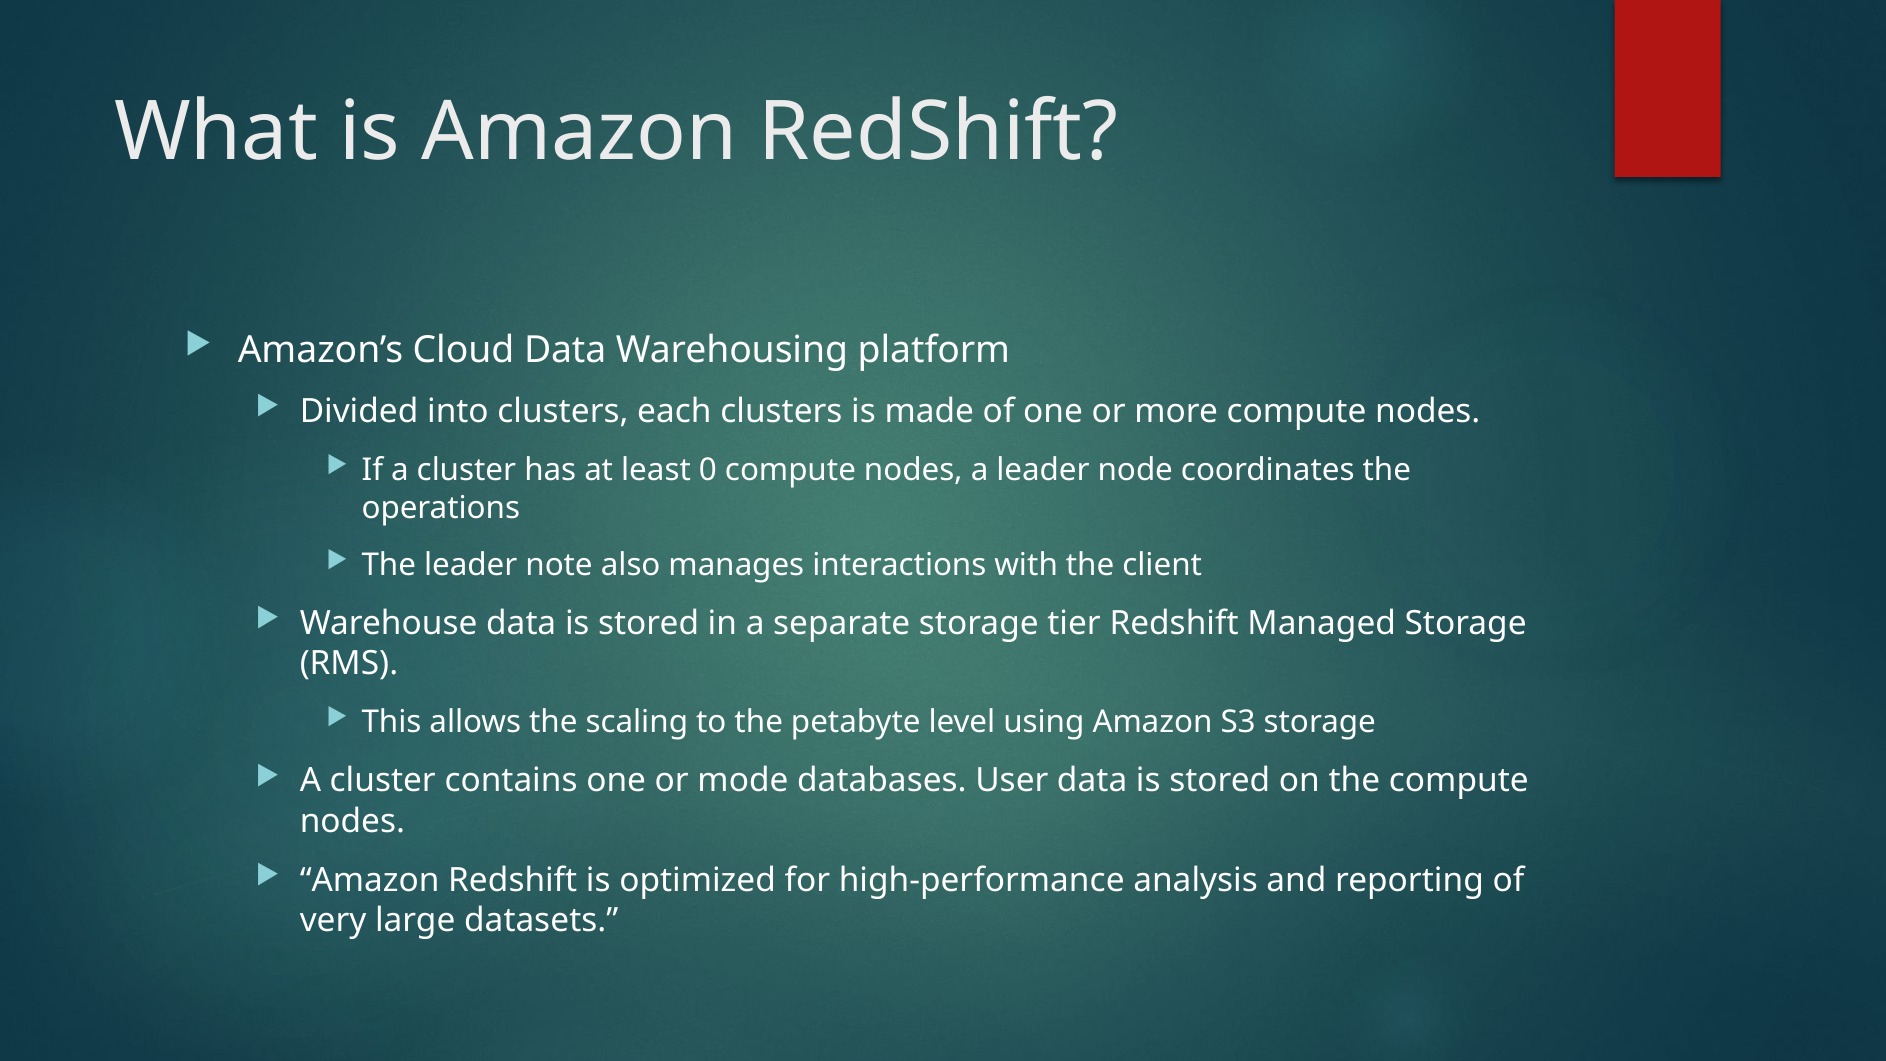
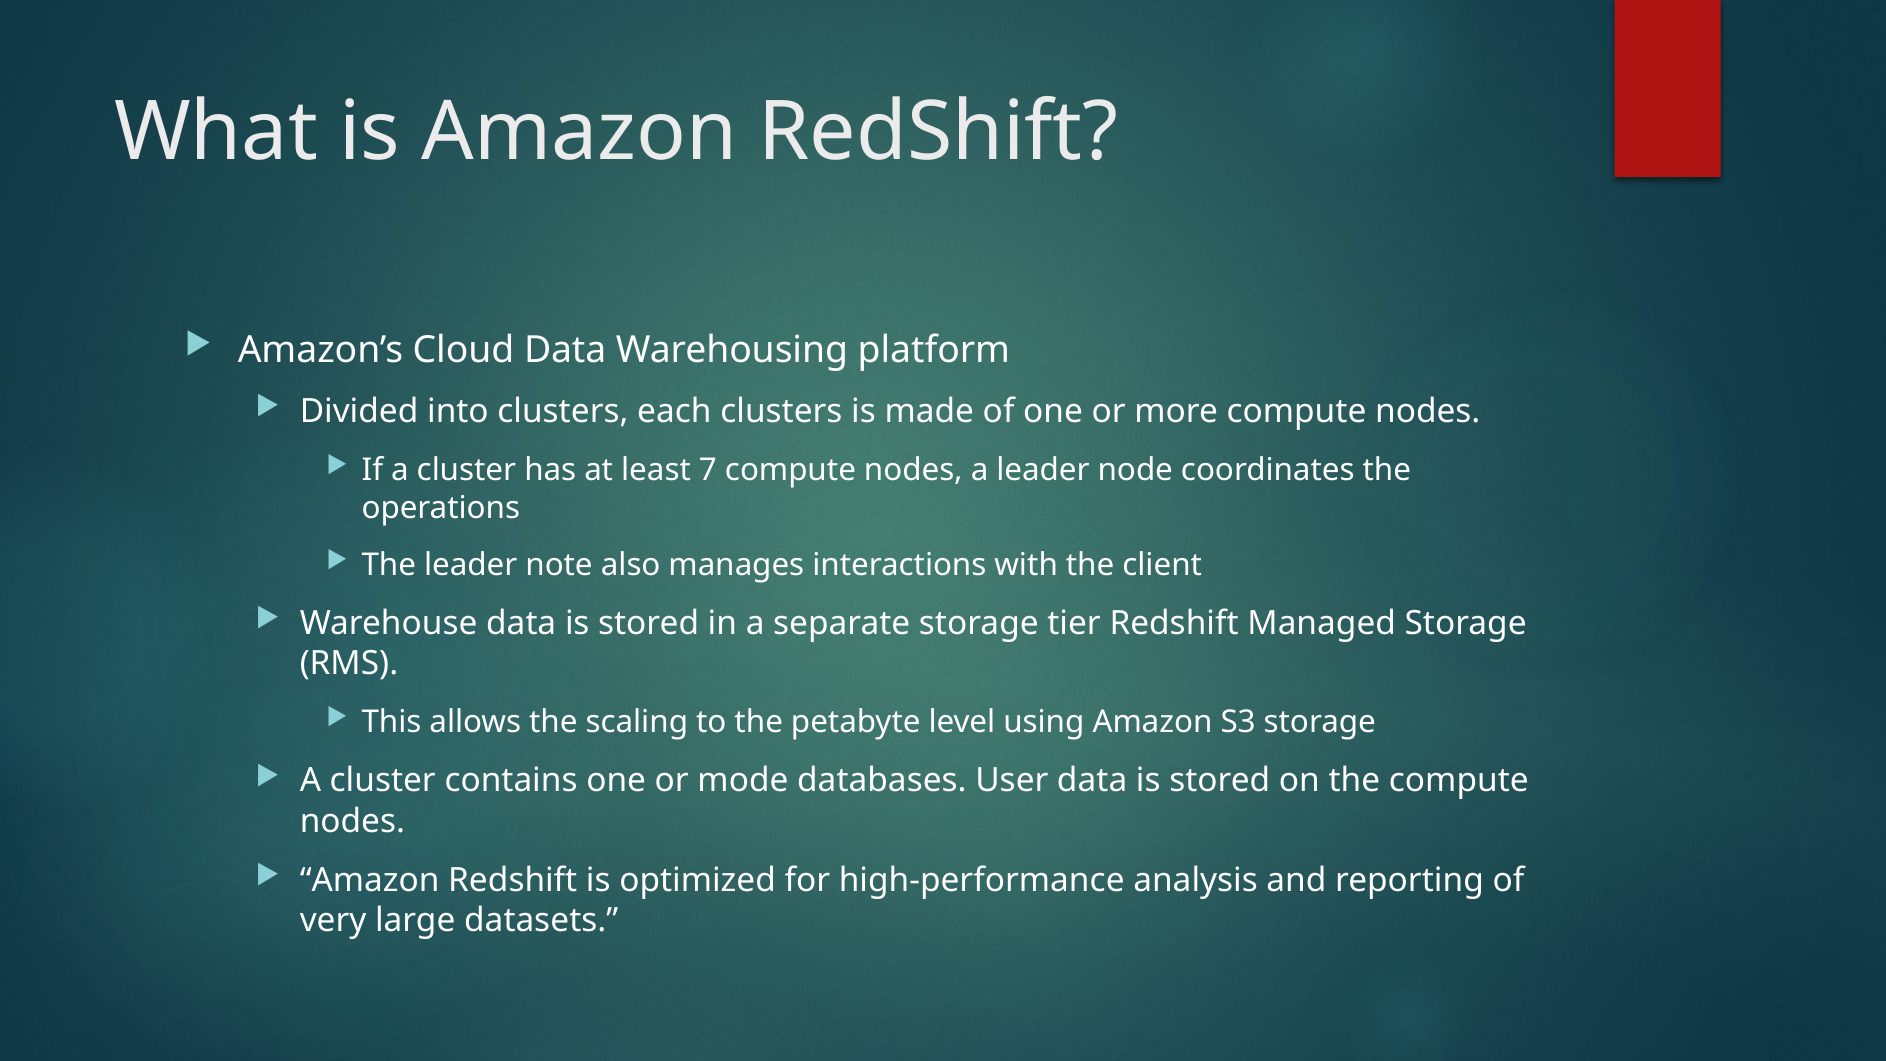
0: 0 -> 7
